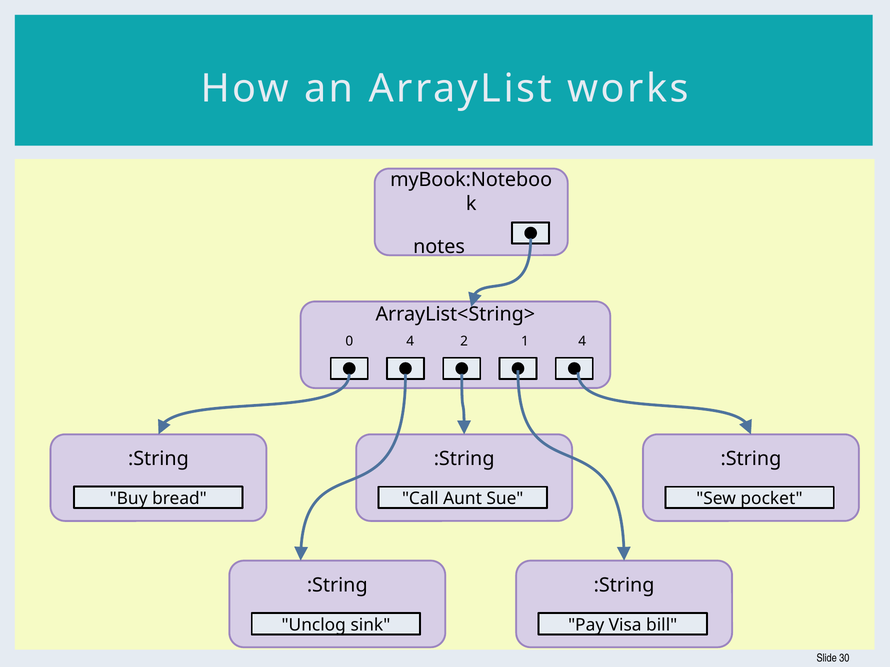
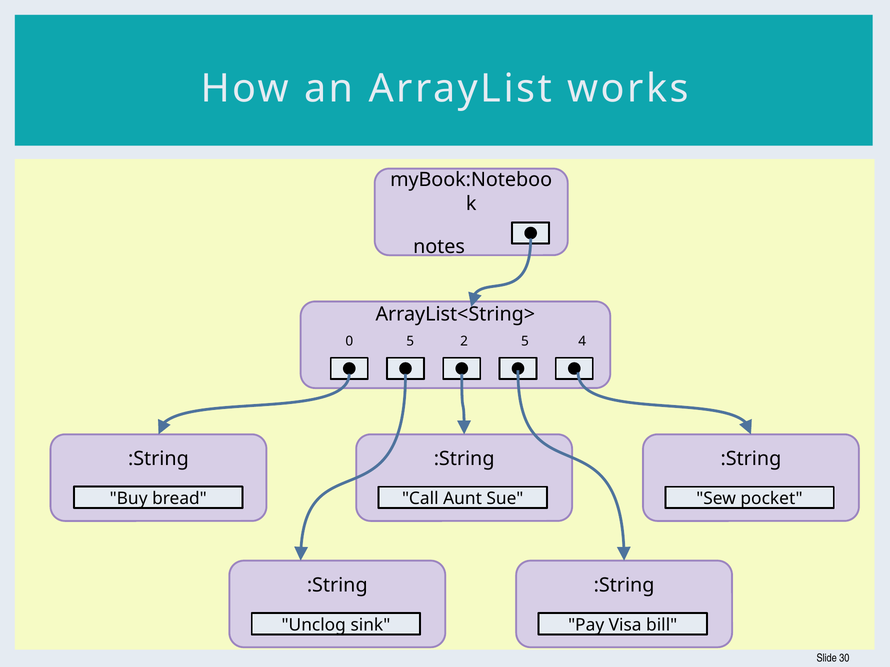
0 4: 4 -> 5
2 1: 1 -> 5
